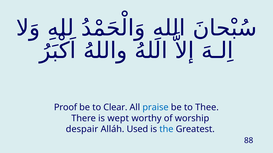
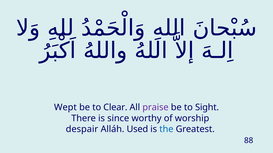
Proof: Proof -> Wept
praise colour: blue -> purple
Thee: Thee -> Sight
wept: wept -> since
